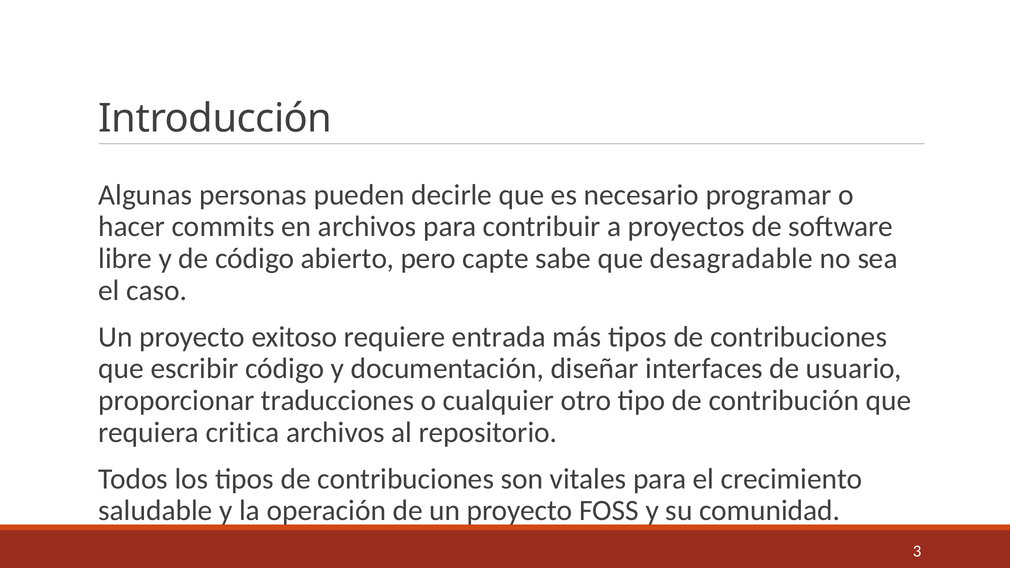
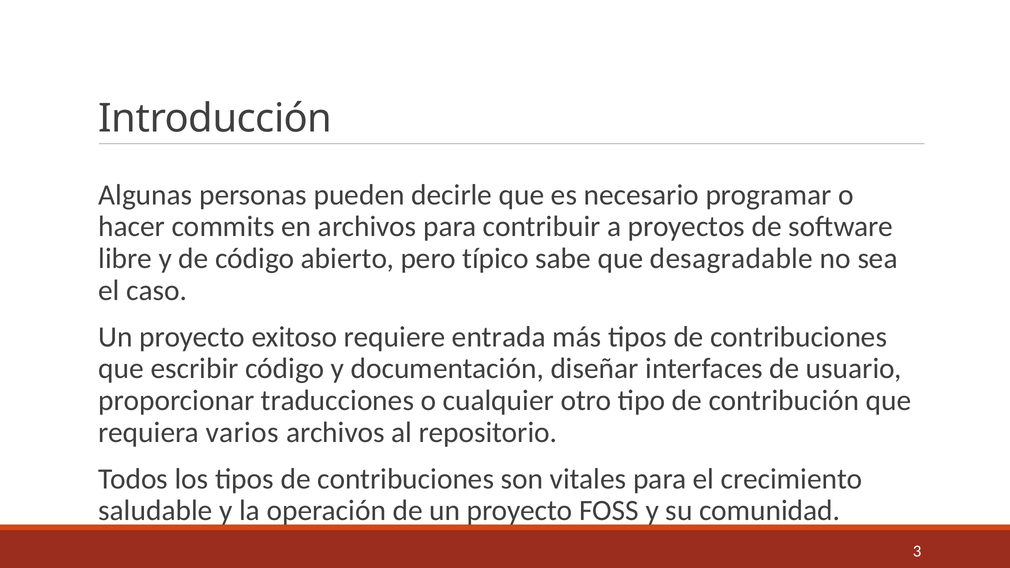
capte: capte -> típico
critica: critica -> varios
